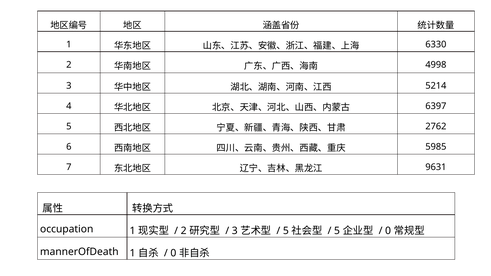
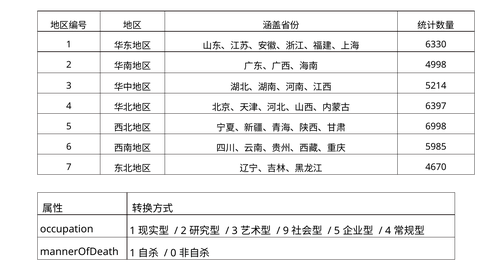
2762: 2762 -> 6998
9631: 9631 -> 4670
5 at (286, 231): 5 -> 9
0 at (388, 231): 0 -> 4
